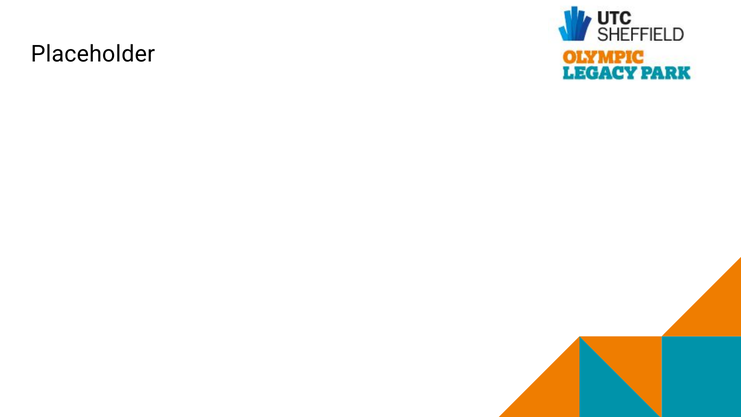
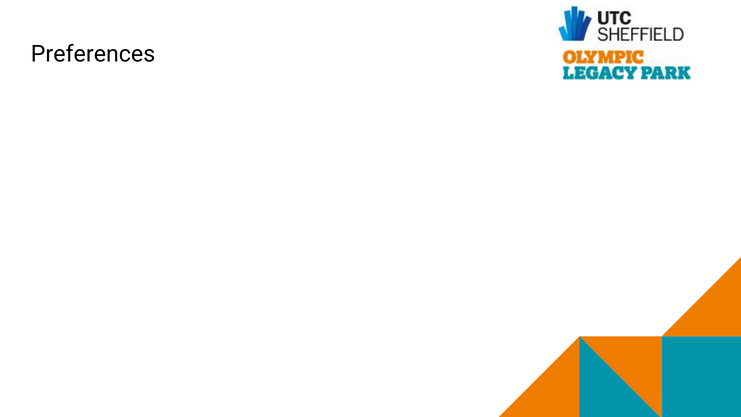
Placeholder: Placeholder -> Preferences
